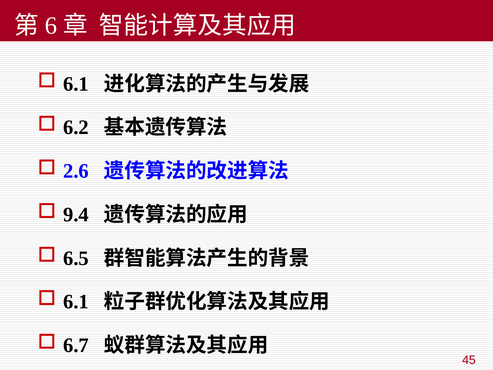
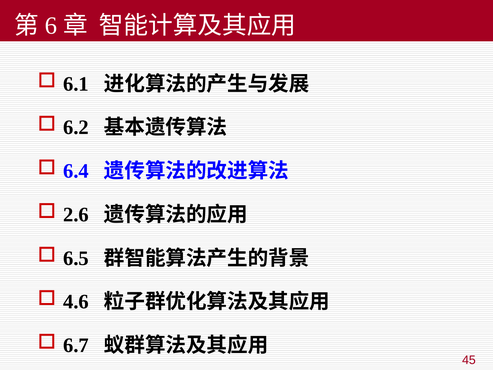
2.6: 2.6 -> 6.4
9.4: 9.4 -> 2.6
6.1 at (76, 302): 6.1 -> 4.6
